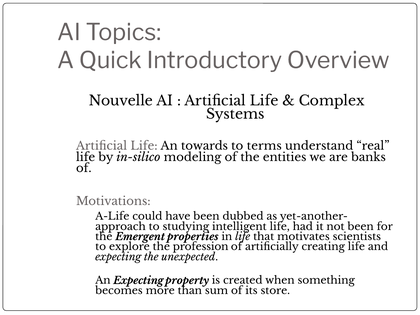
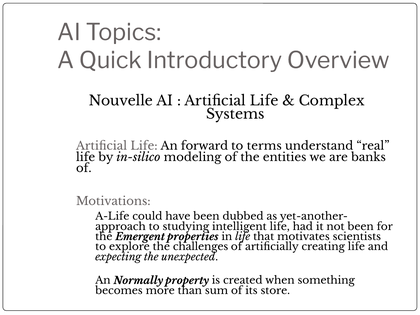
towards: towards -> forward
profession: profession -> challenges
An Expecting: Expecting -> Normally
